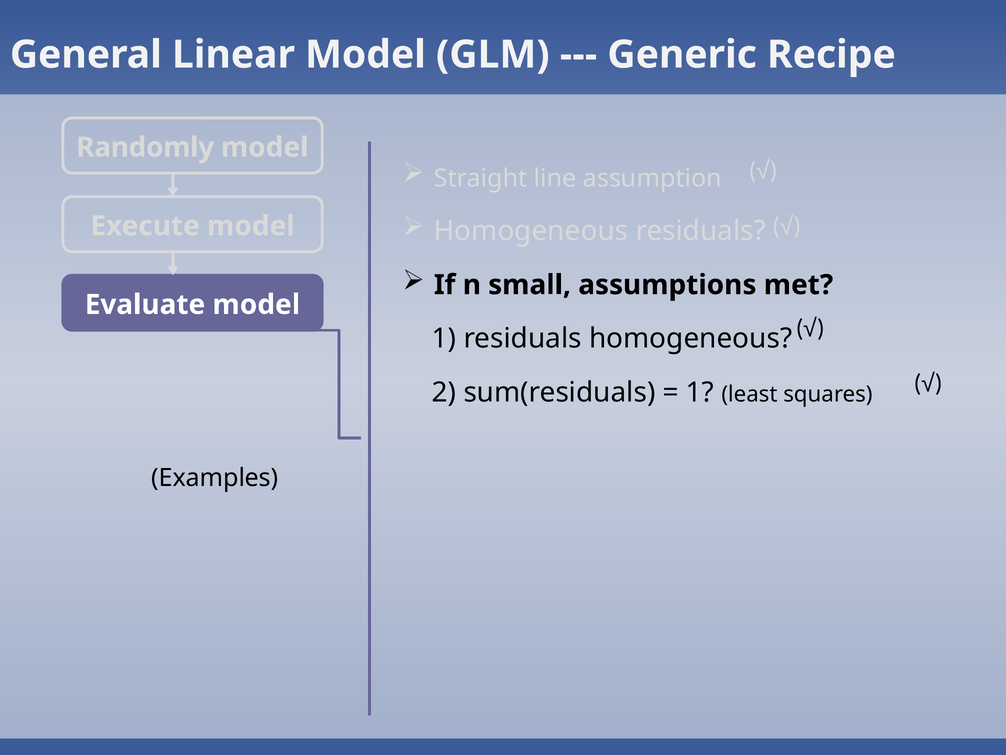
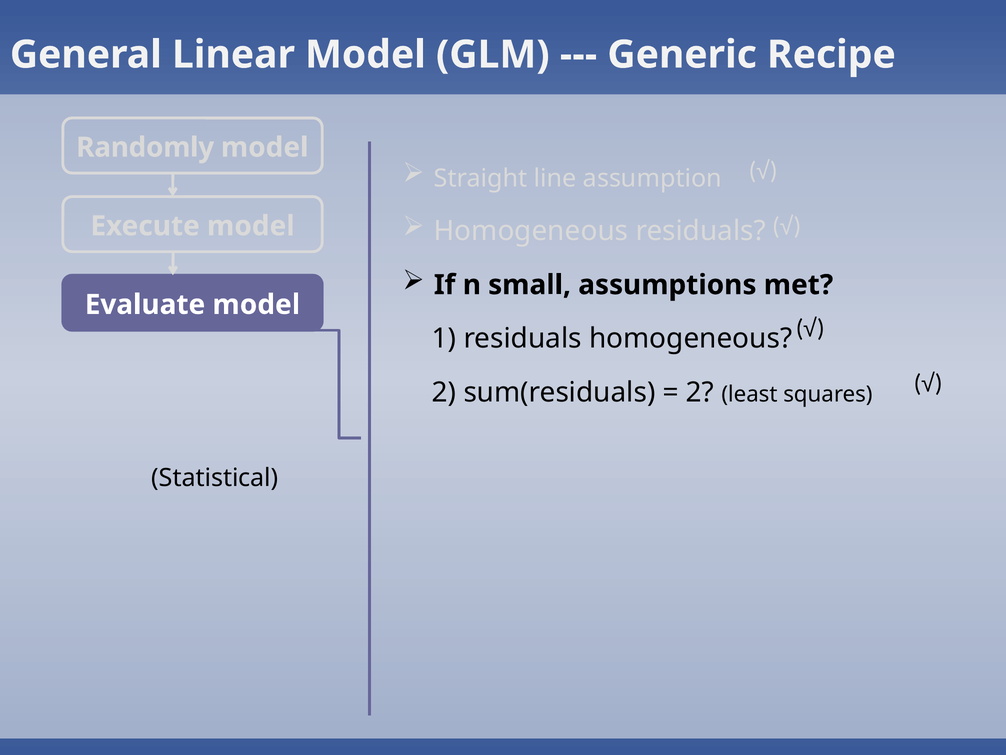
1 at (700, 392): 1 -> 2
Examples: Examples -> Statistical
